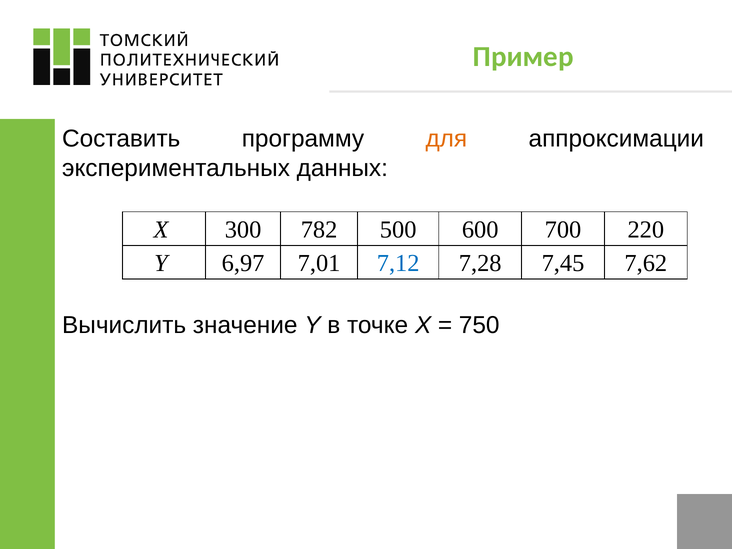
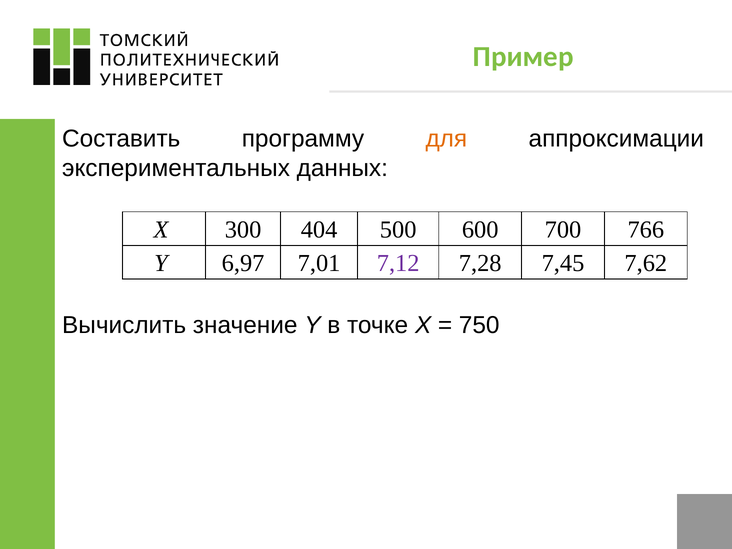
782: 782 -> 404
220: 220 -> 766
7,12 colour: blue -> purple
